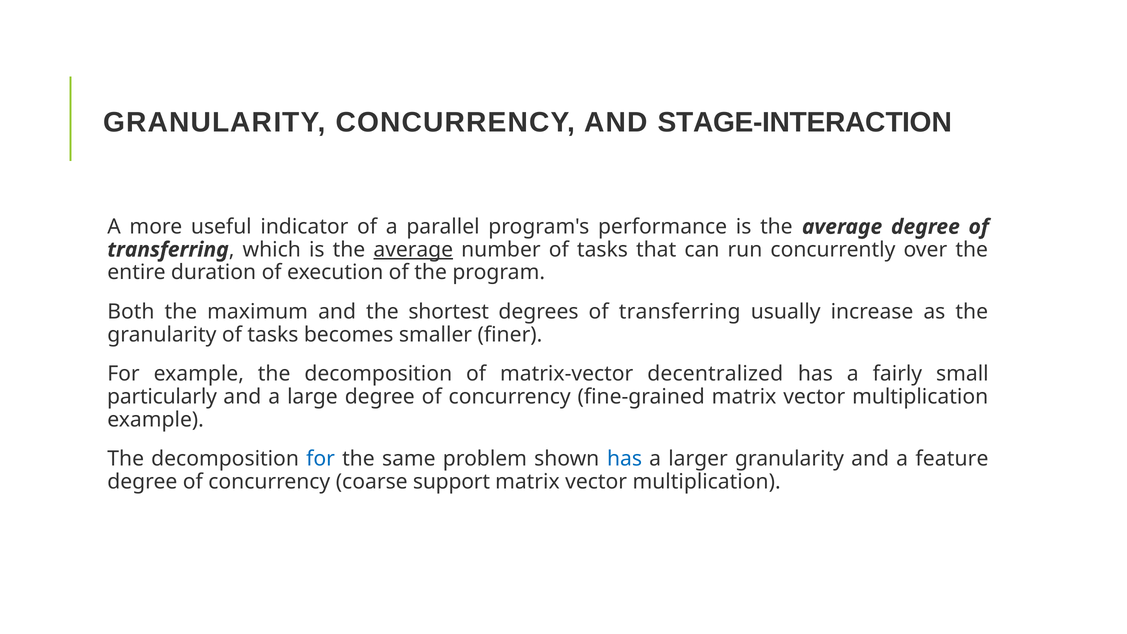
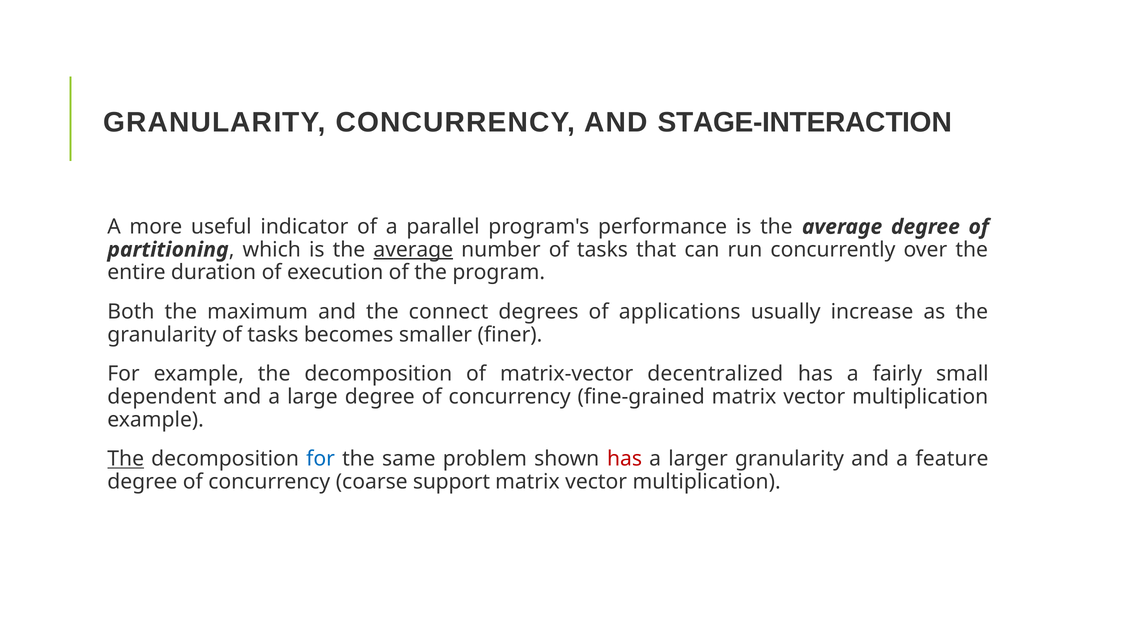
transferring at (168, 250): transferring -> partitioning
shortest: shortest -> connect
degrees of transferring: transferring -> applications
particularly: particularly -> dependent
The at (126, 459) underline: none -> present
has at (625, 459) colour: blue -> red
